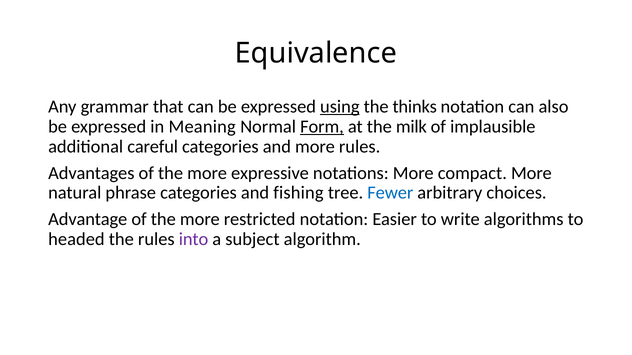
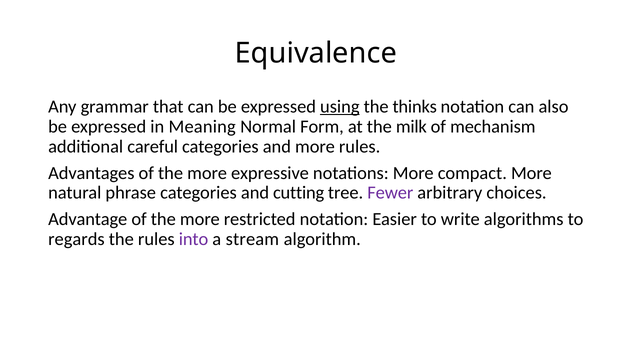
Form underline: present -> none
implausible: implausible -> mechanism
fishing: fishing -> cutting
Fewer colour: blue -> purple
headed: headed -> regards
subject: subject -> stream
